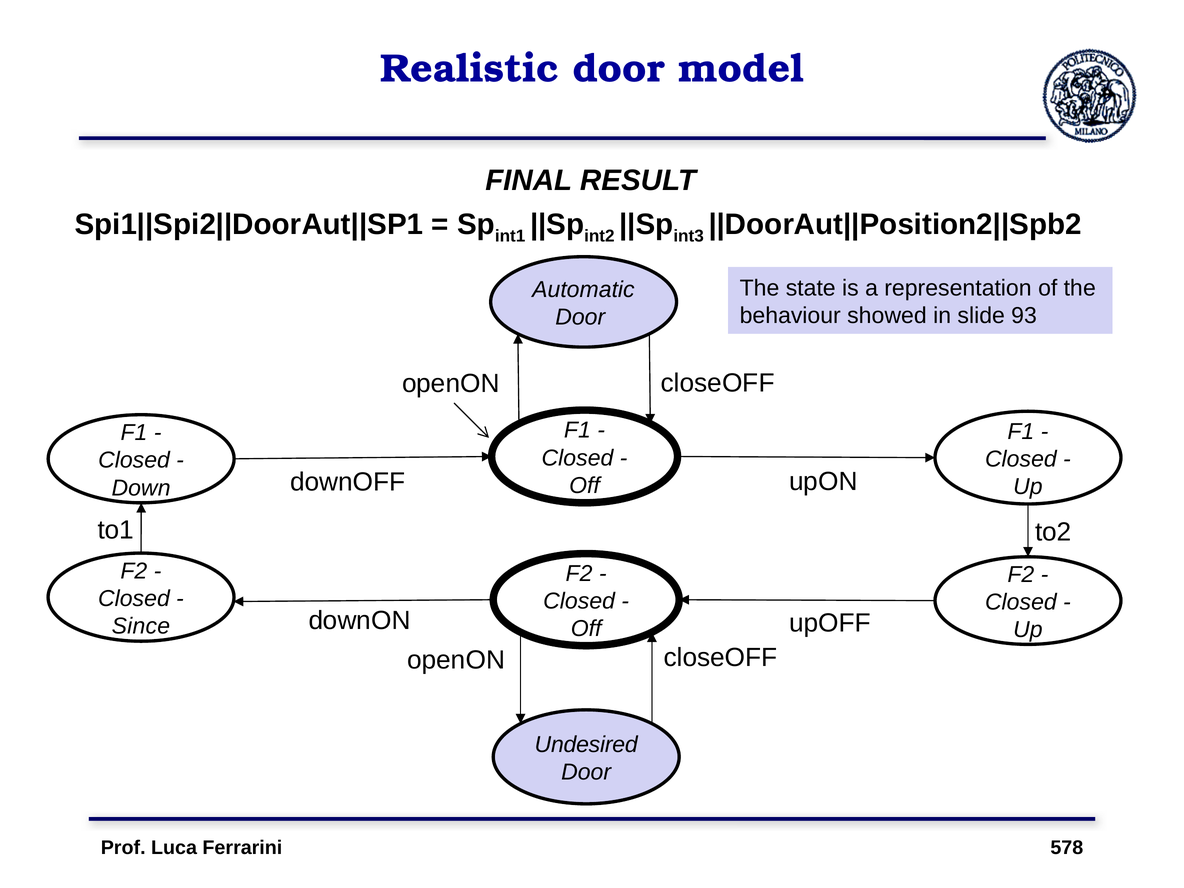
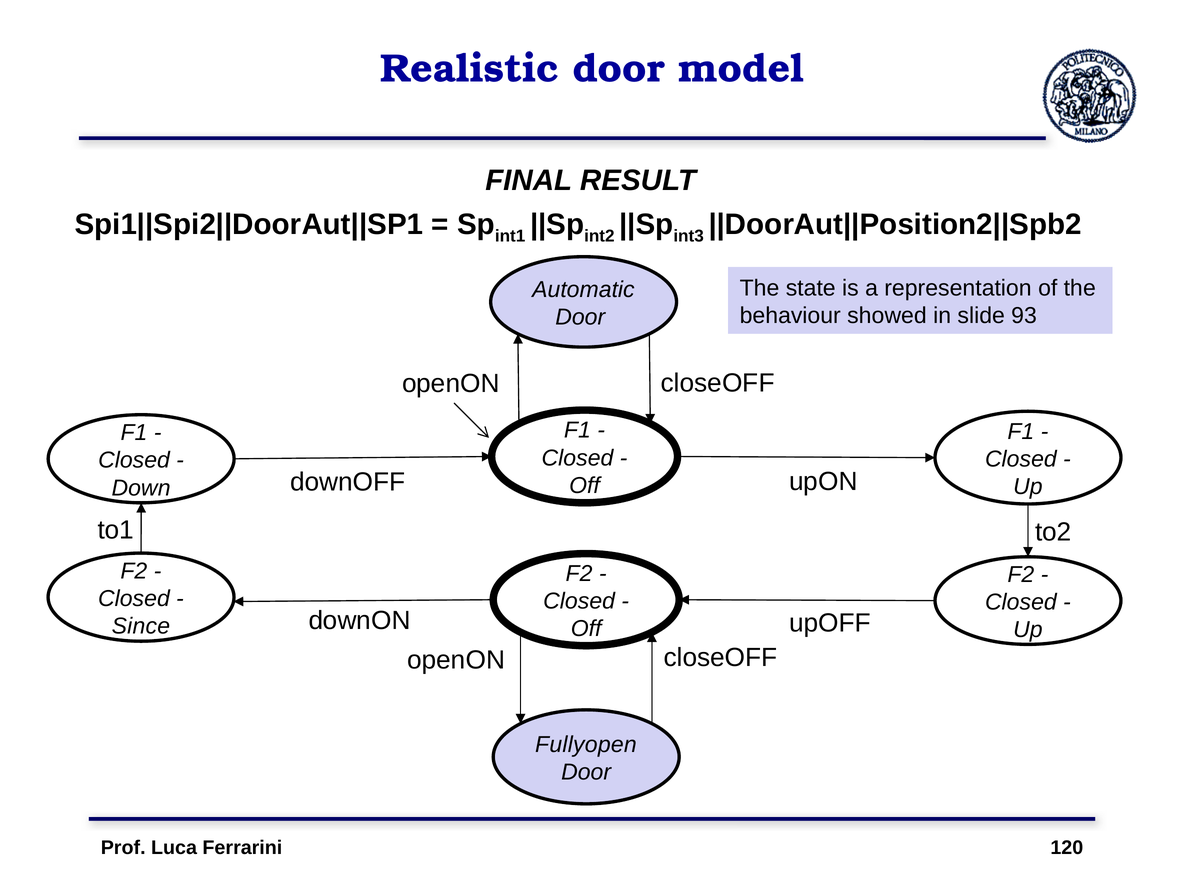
Undesired: Undesired -> Fullyopen
578: 578 -> 120
